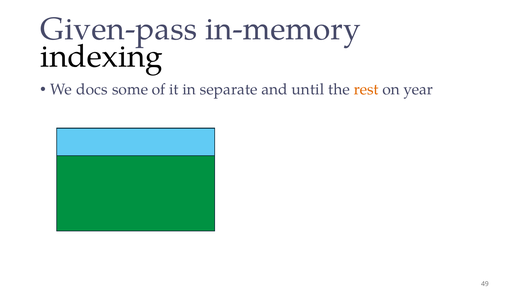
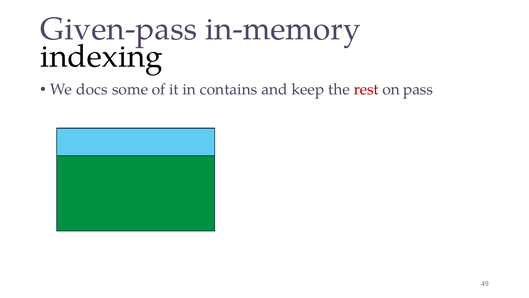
separate: separate -> contains
until: until -> keep
rest colour: orange -> red
year: year -> pass
